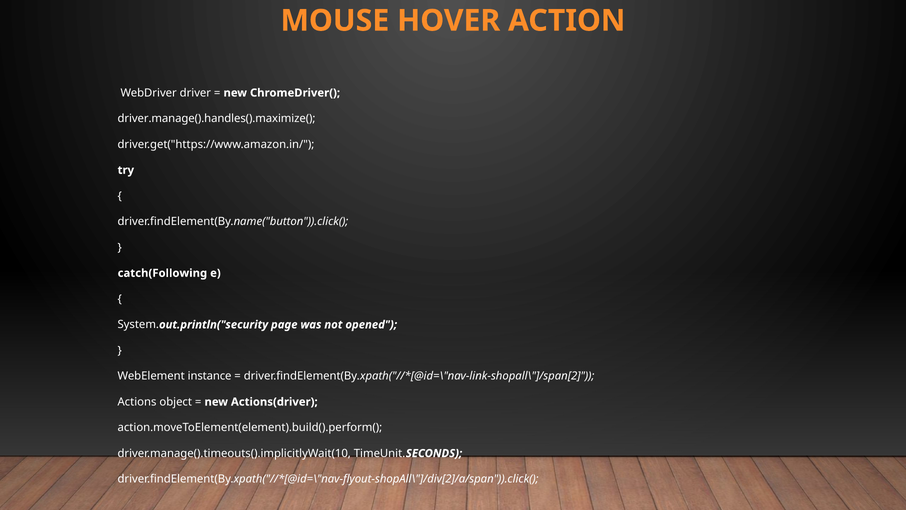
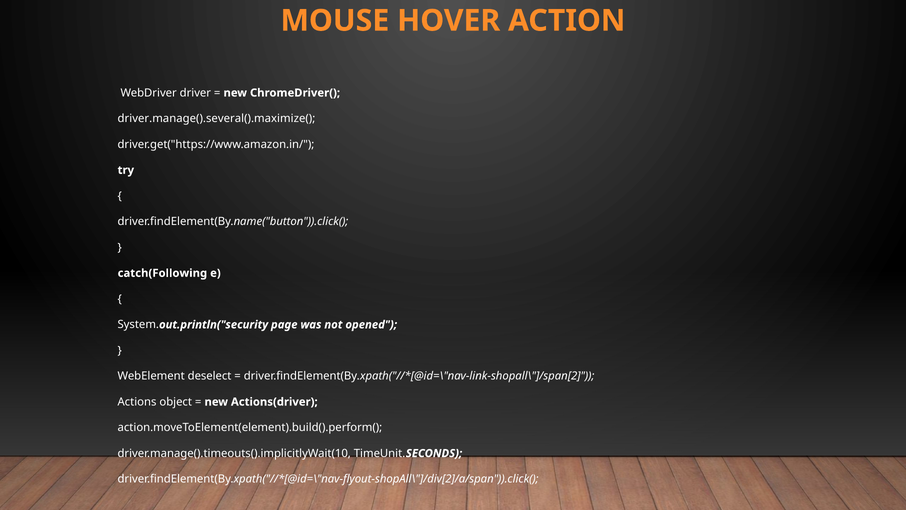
driver.manage().handles().maximize(: driver.manage().handles().maximize( -> driver.manage().several().maximize(
instance: instance -> deselect
